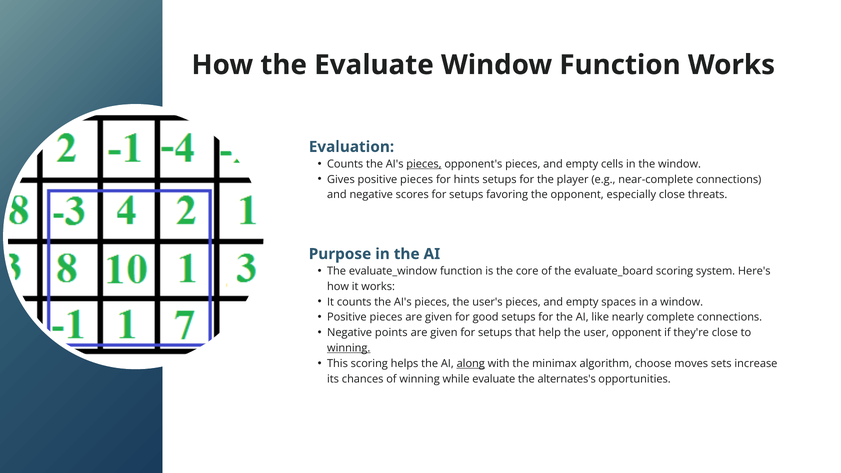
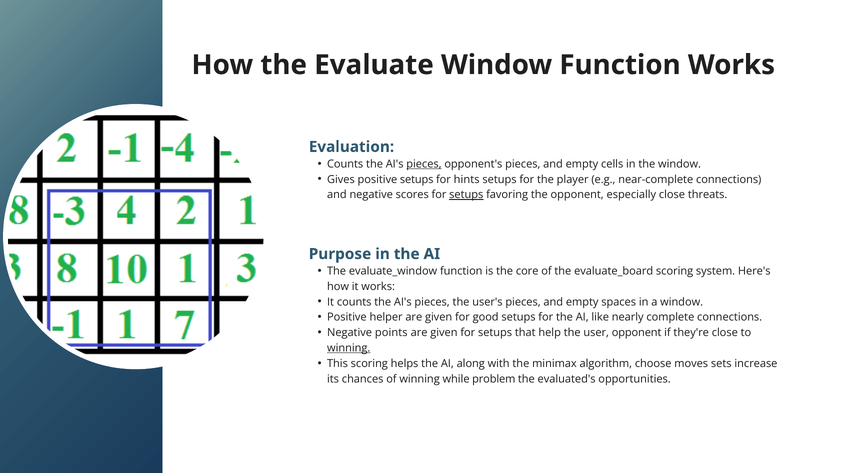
Gives positive pieces: pieces -> setups
setups at (466, 195) underline: none -> present
pieces at (386, 317): pieces -> helper
along underline: present -> none
while evaluate: evaluate -> problem
alternates's: alternates's -> evaluated's
